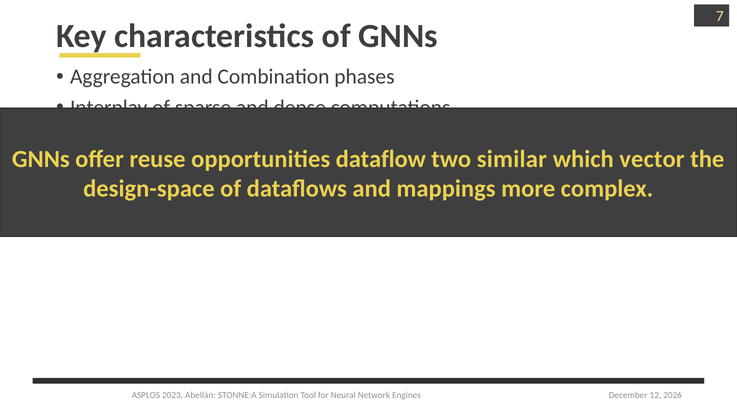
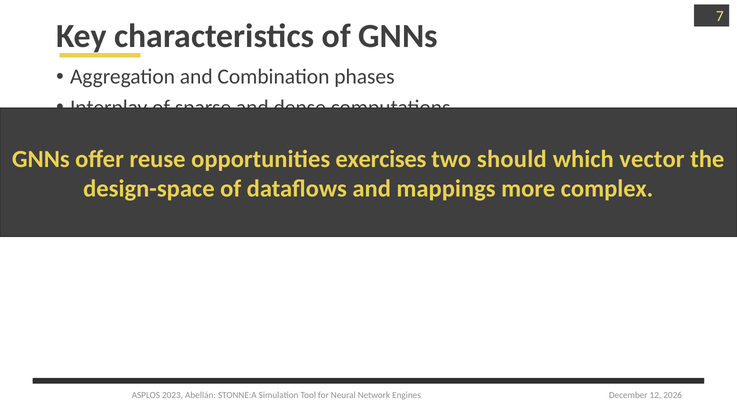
dataflow: dataflow -> exercises
similar: similar -> should
